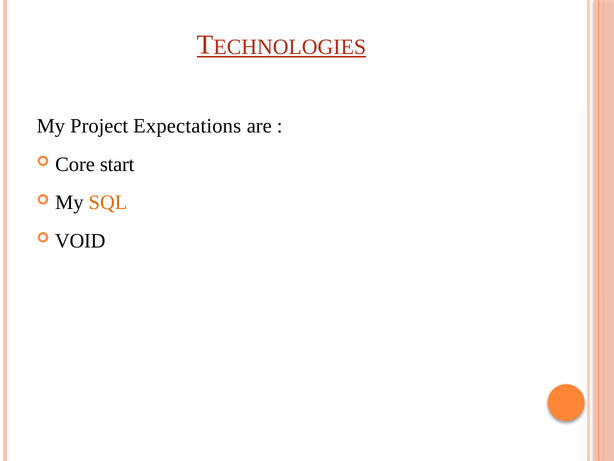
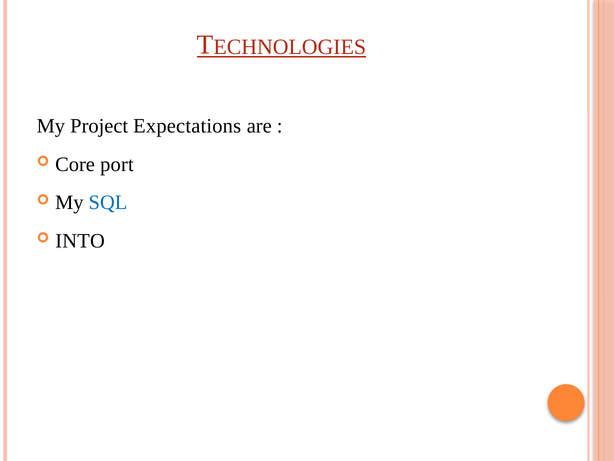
start: start -> port
SQL colour: orange -> blue
VOID: VOID -> INTO
